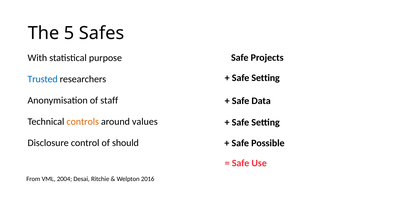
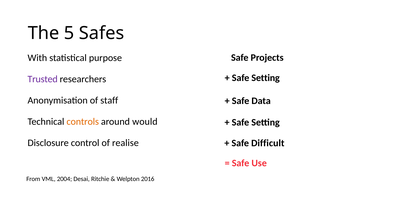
Trusted colour: blue -> purple
values: values -> would
should: should -> realise
Possible: Possible -> Difficult
